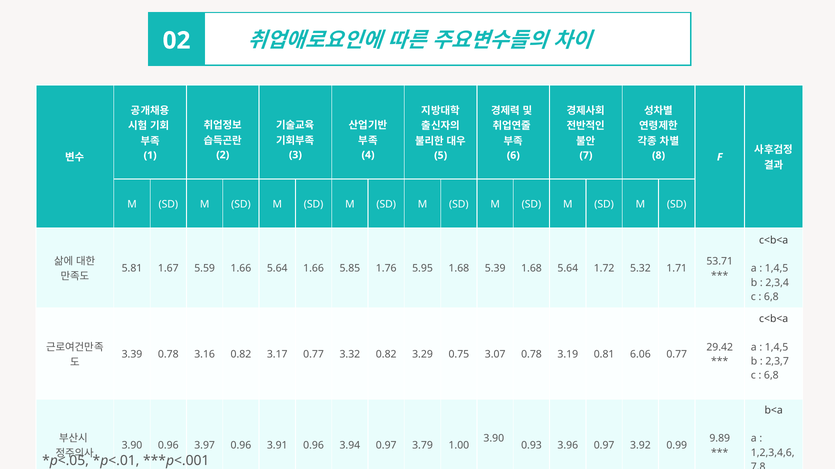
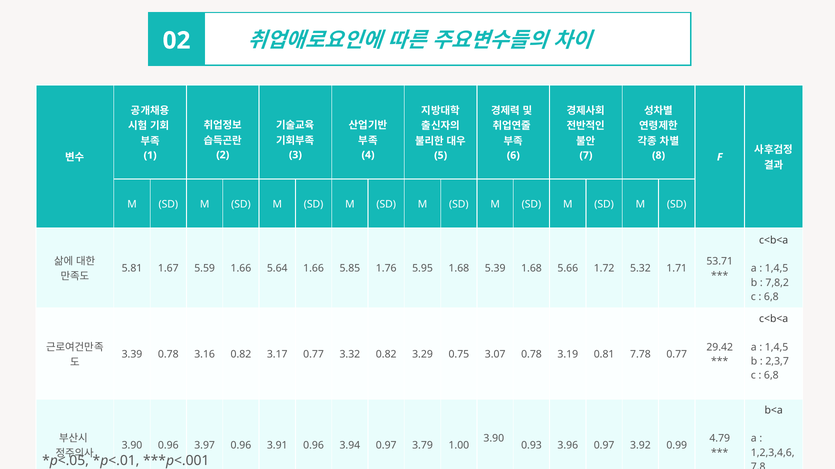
1.68 5.64: 5.64 -> 5.66
2,3,4: 2,3,4 -> 7,8,2
6.06: 6.06 -> 7.78
9.89: 9.89 -> 4.79
